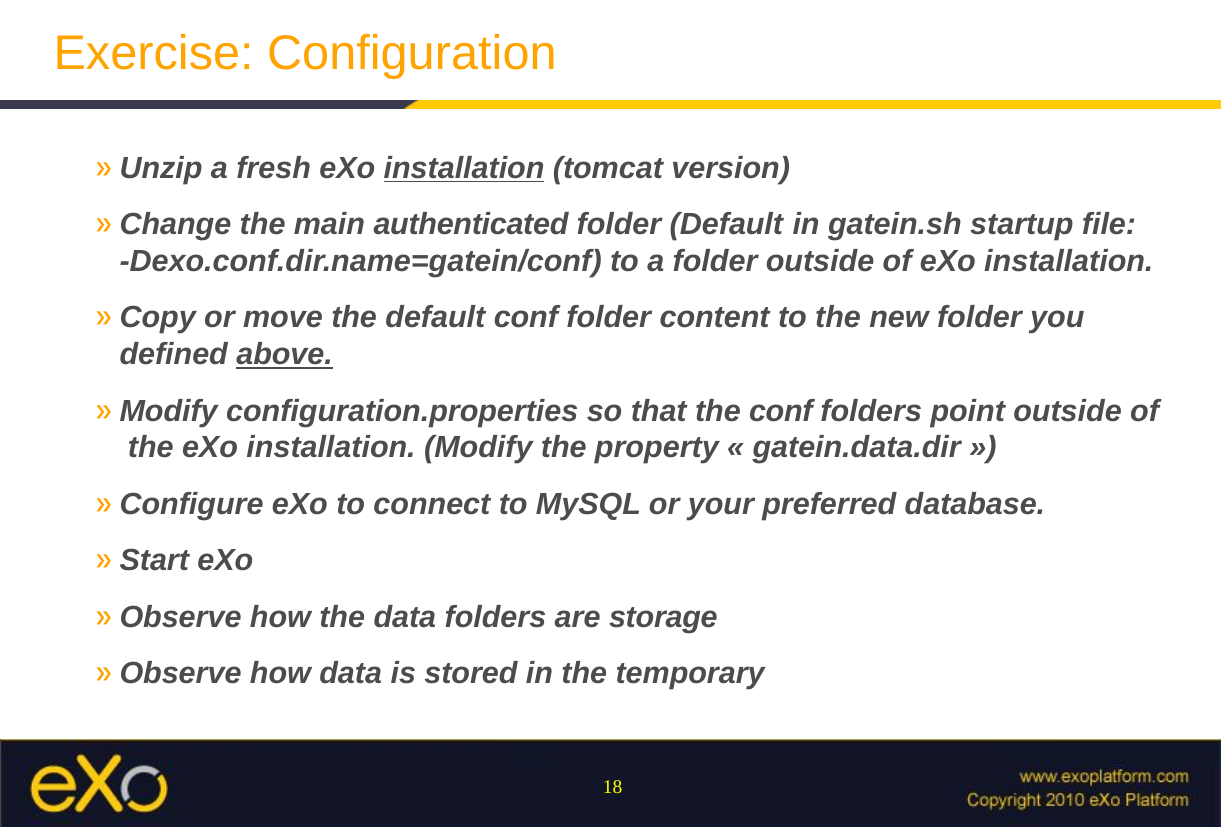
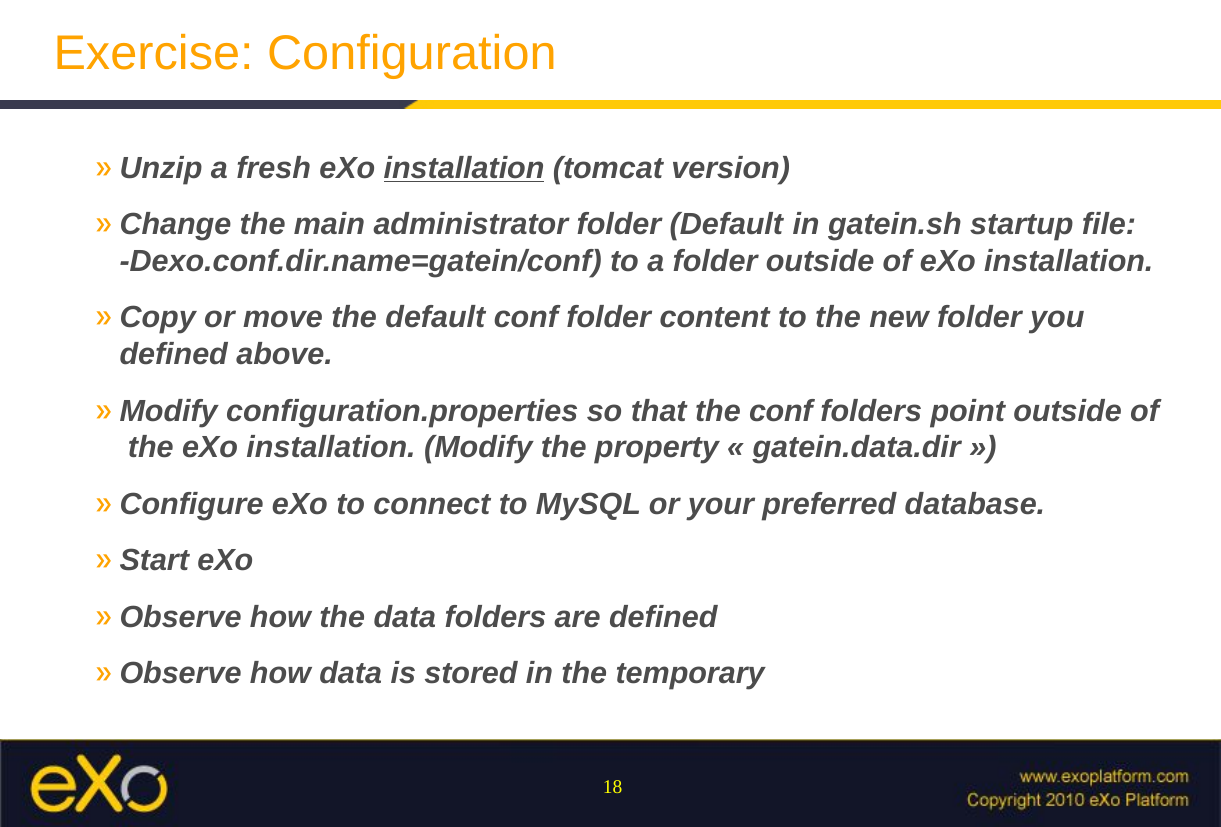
authenticated: authenticated -> administrator
above underline: present -> none
are storage: storage -> defined
